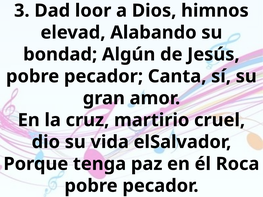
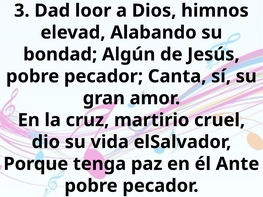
Roca: Roca -> Ante
